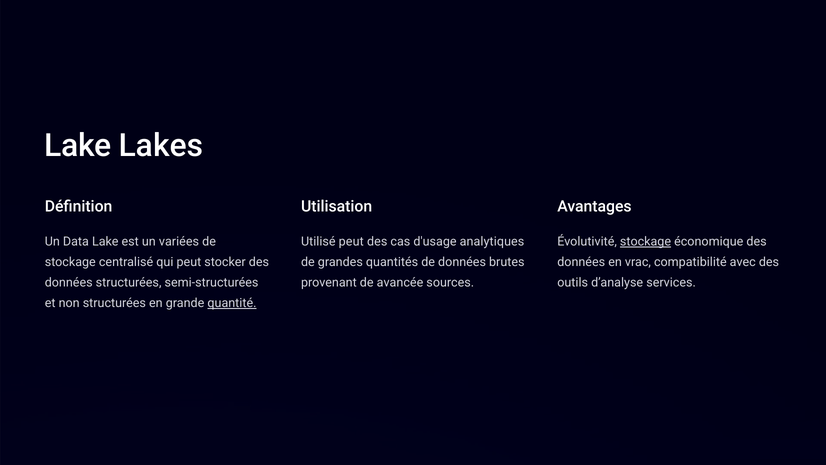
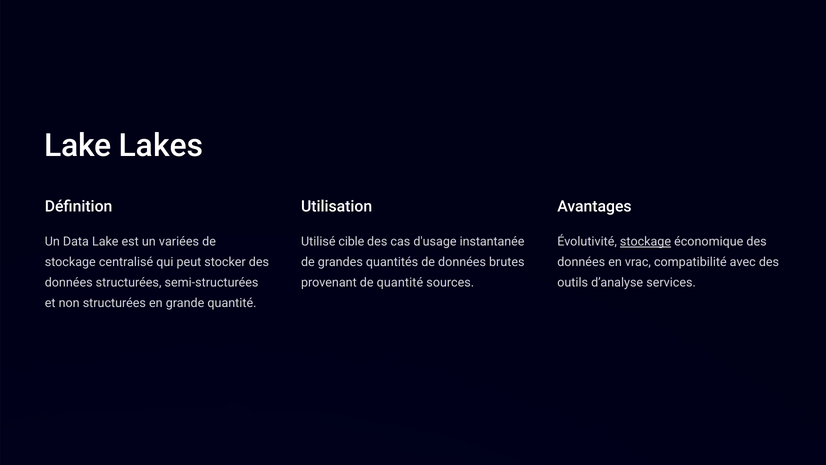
Utilisé peut: peut -> cible
analytiques: analytiques -> instantanée
de avancée: avancée -> quantité
quantité at (232, 303) underline: present -> none
